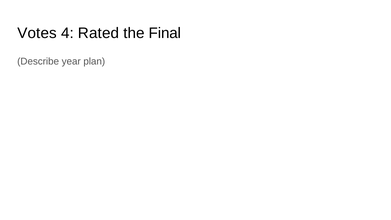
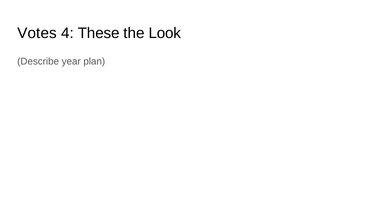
Rated: Rated -> These
Final: Final -> Look
